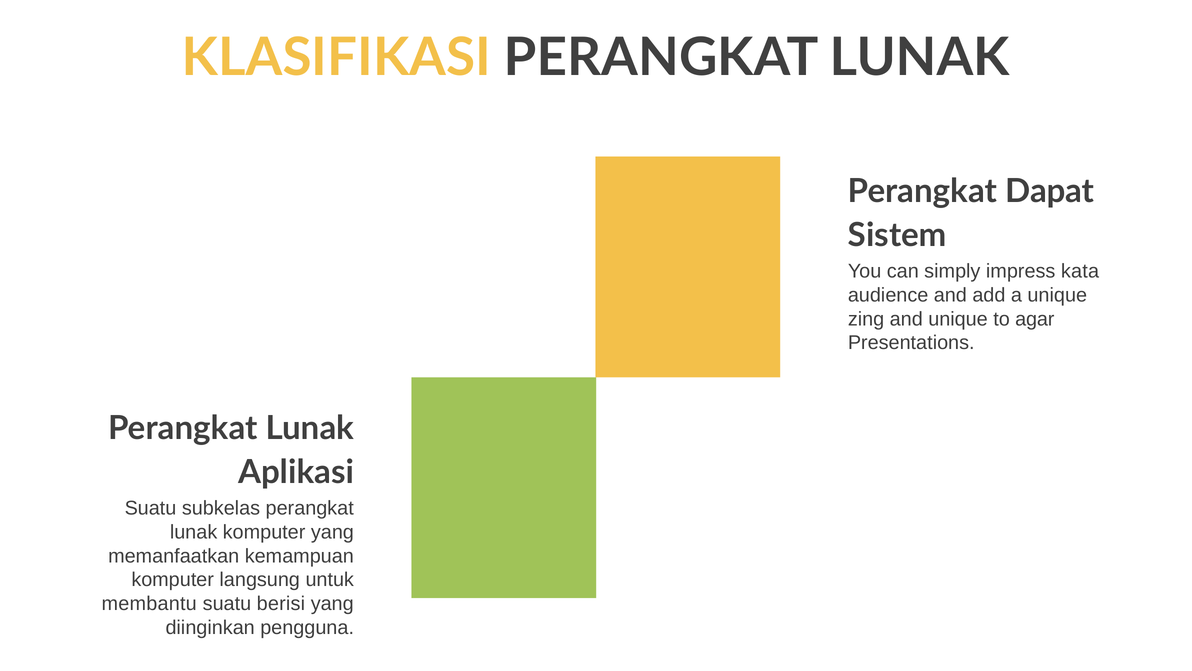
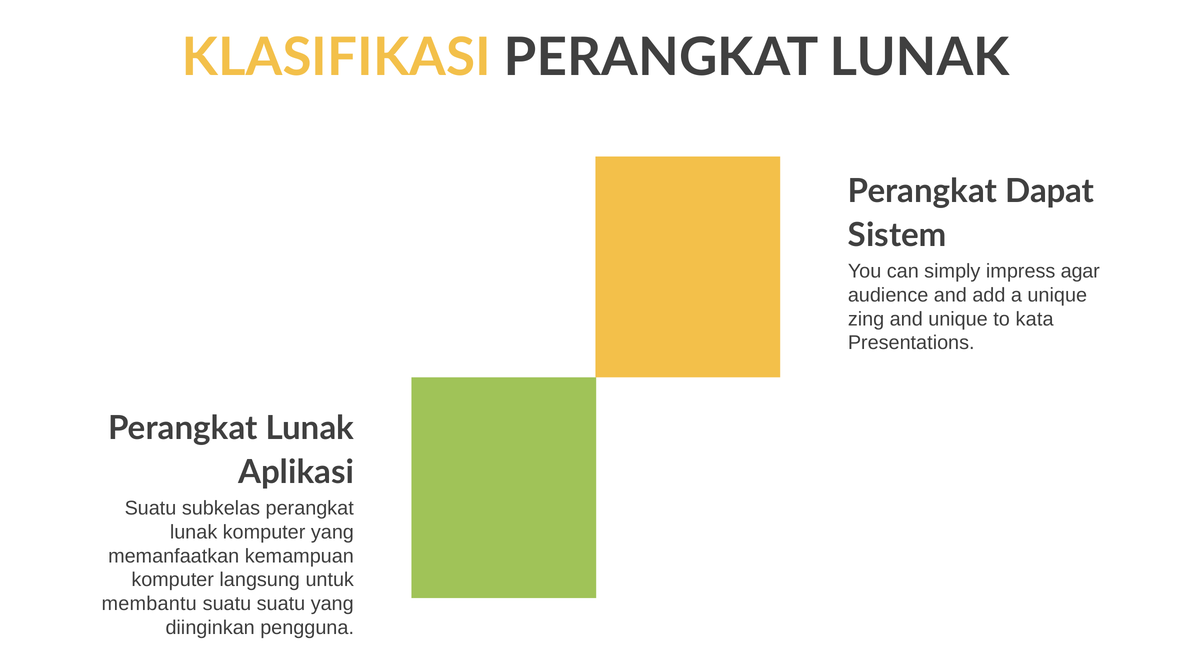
kata: kata -> agar
agar: agar -> kata
suatu berisi: berisi -> suatu
